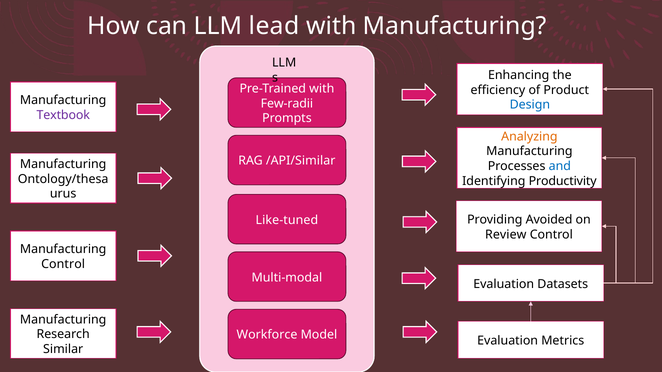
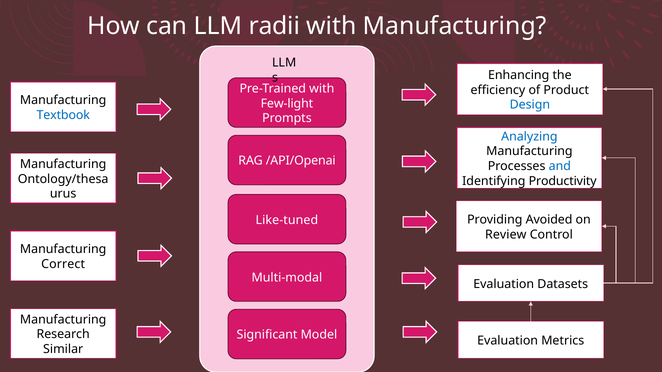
lead: lead -> radii
Few-radii: Few-radii -> Few-light
Textbook colour: purple -> blue
Analyzing colour: orange -> blue
/API/Similar: /API/Similar -> /API/Openai
Control at (63, 264): Control -> Correct
Workforce: Workforce -> Significant
